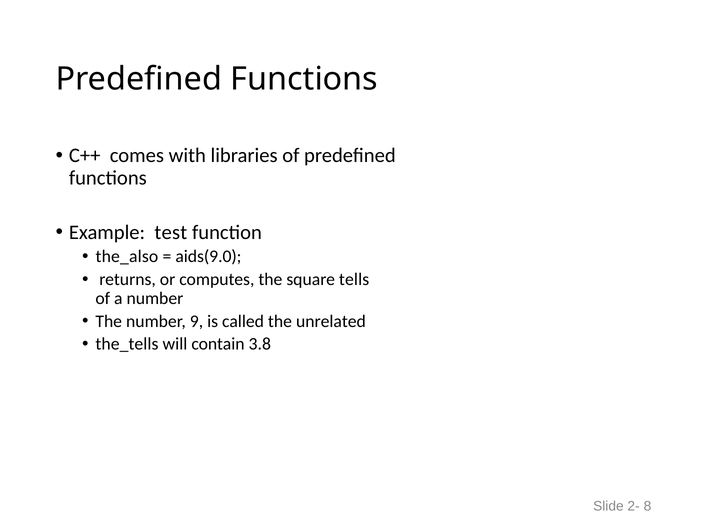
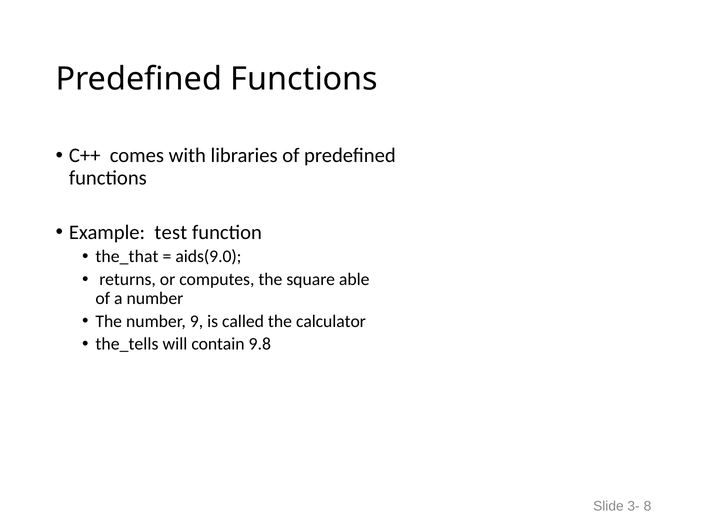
the_also: the_also -> the_that
tells: tells -> able
unrelated: unrelated -> calculator
3.8: 3.8 -> 9.8
2-: 2- -> 3-
